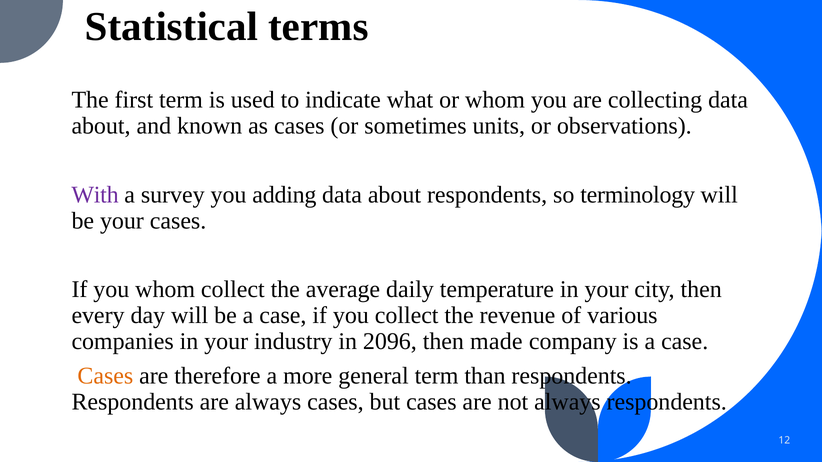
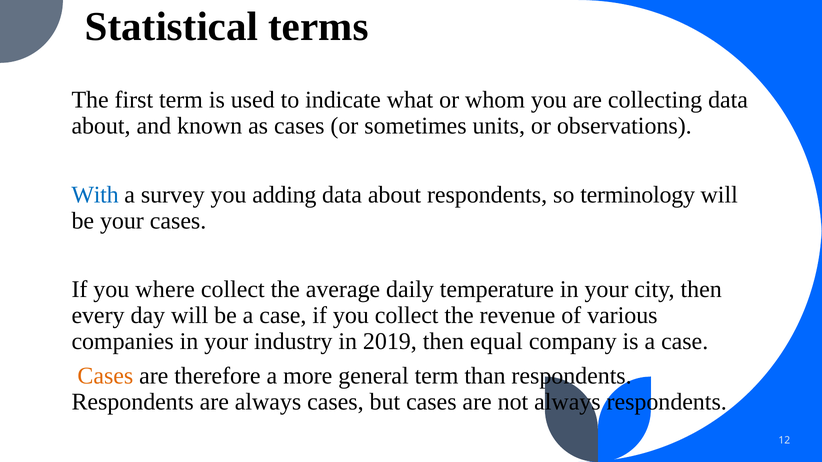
With colour: purple -> blue
you whom: whom -> where
2096: 2096 -> 2019
made: made -> equal
